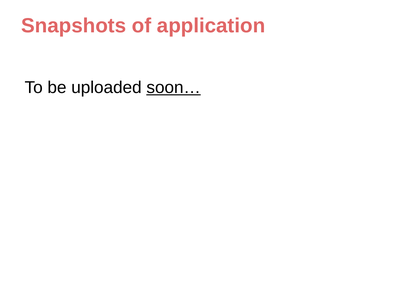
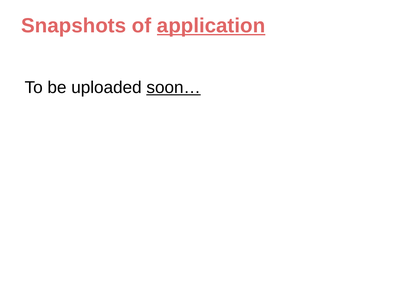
application underline: none -> present
